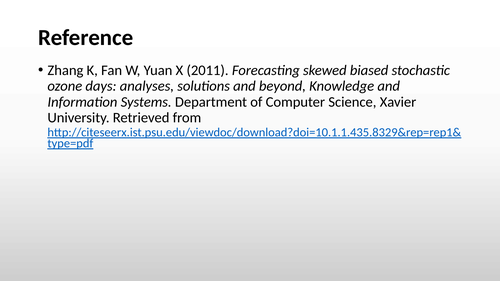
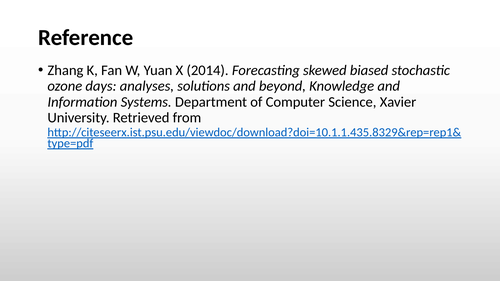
2011: 2011 -> 2014
